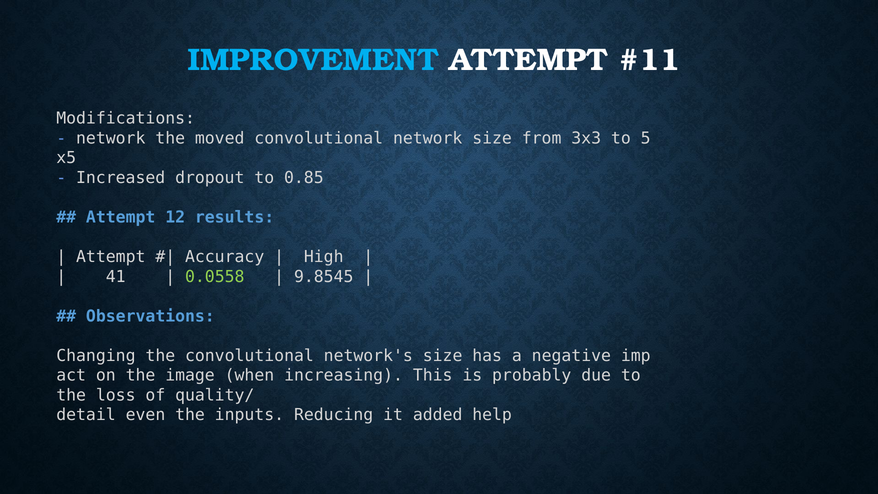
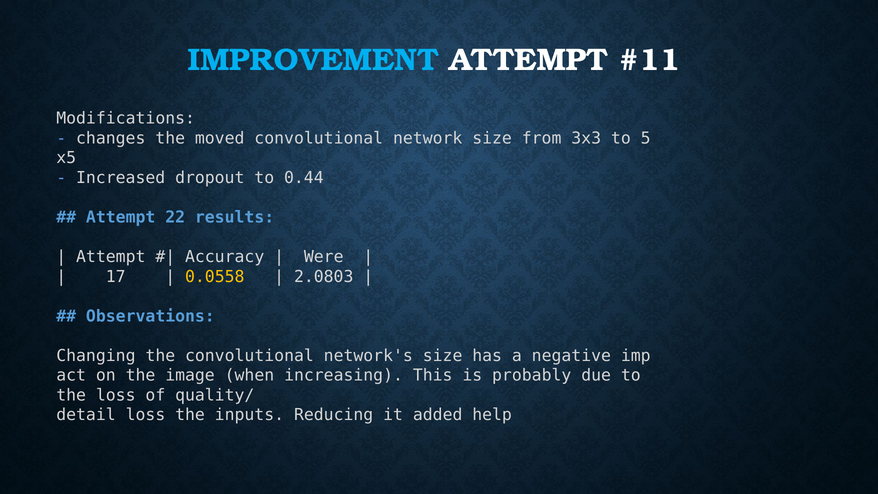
network at (111, 138): network -> changes
0.85: 0.85 -> 0.44
12: 12 -> 22
High: High -> Were
41: 41 -> 17
0.0558 colour: light green -> yellow
9.8545: 9.8545 -> 2.0803
even at (145, 415): even -> loss
